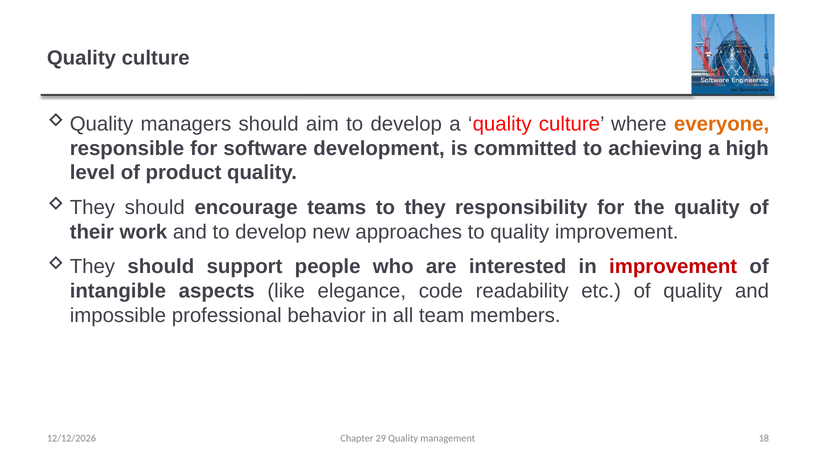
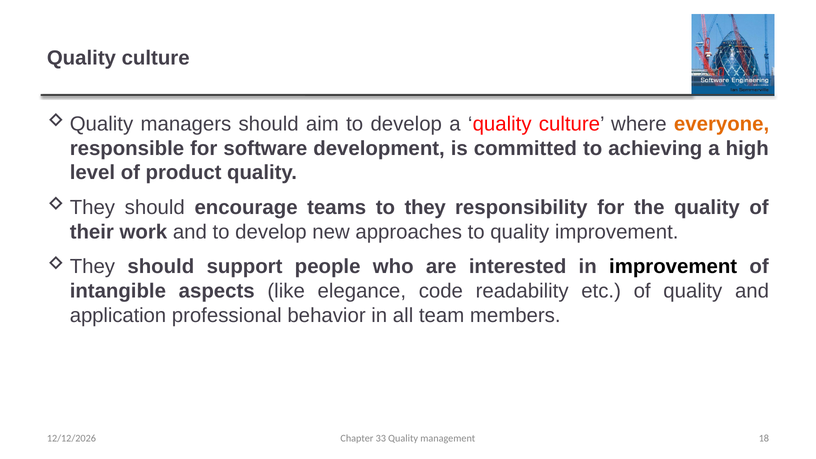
improvement at (673, 267) colour: red -> black
impossible: impossible -> application
29: 29 -> 33
